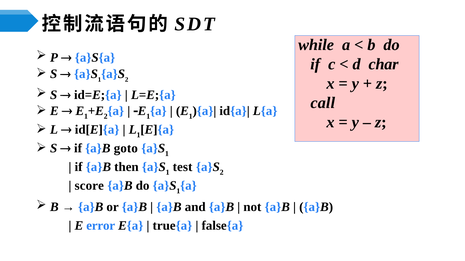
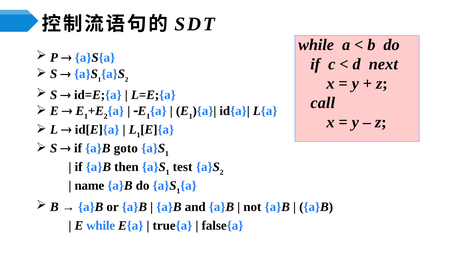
char: char -> next
score: score -> name
E error: error -> while
